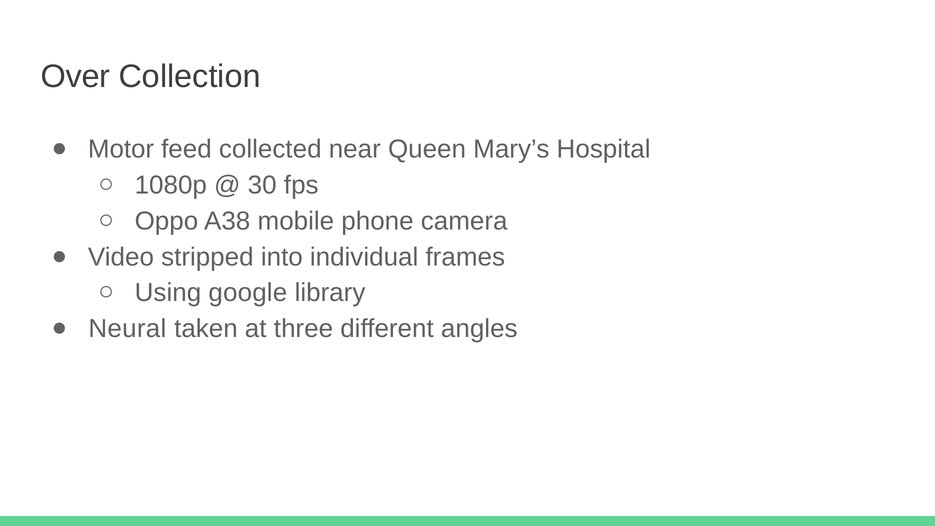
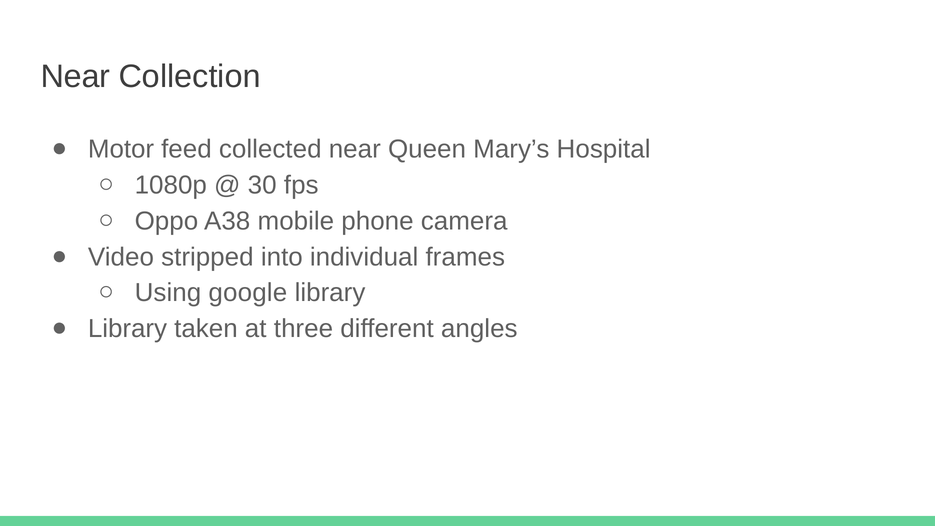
Over at (76, 77): Over -> Near
Neural at (127, 329): Neural -> Library
